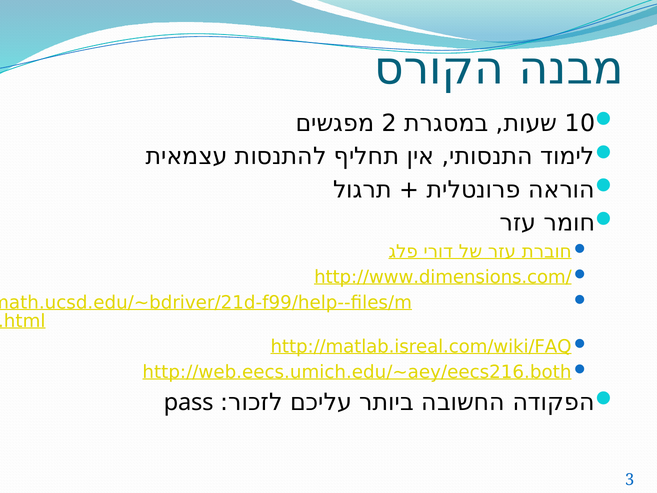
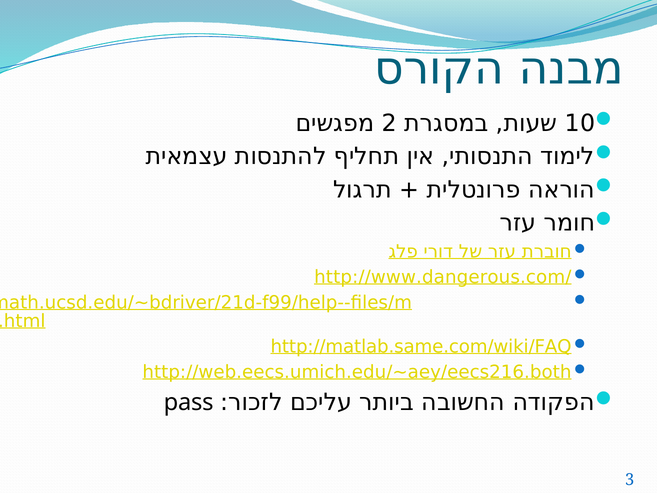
http://www.dimensions.com/: http://www.dimensions.com/ -> http://www.dangerous.com/
http://matlab.isreal.com/wiki/FAQ: http://matlab.isreal.com/wiki/FAQ -> http://matlab.same.com/wiki/FAQ
